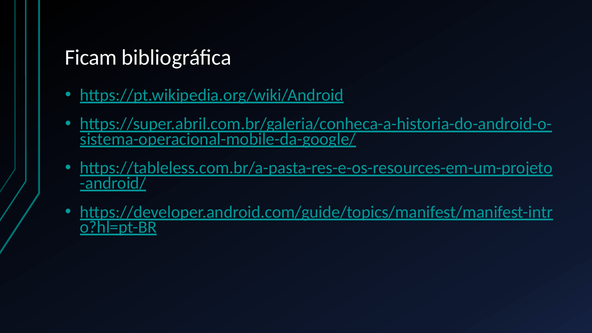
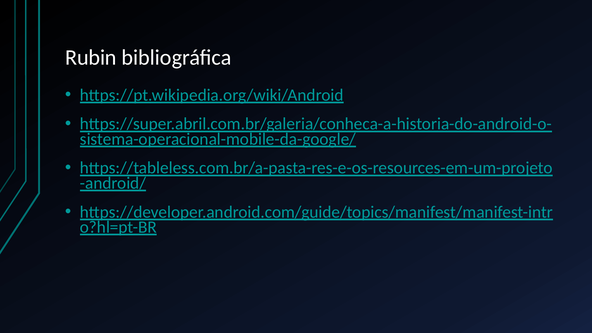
Ficam: Ficam -> Rubin
